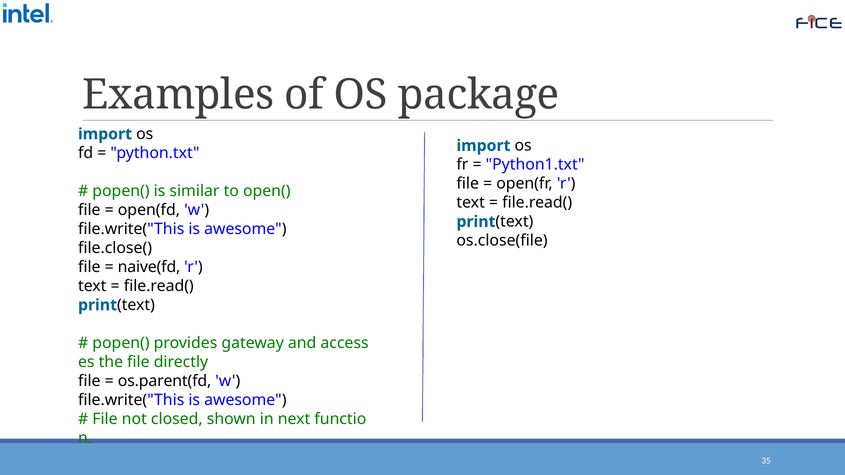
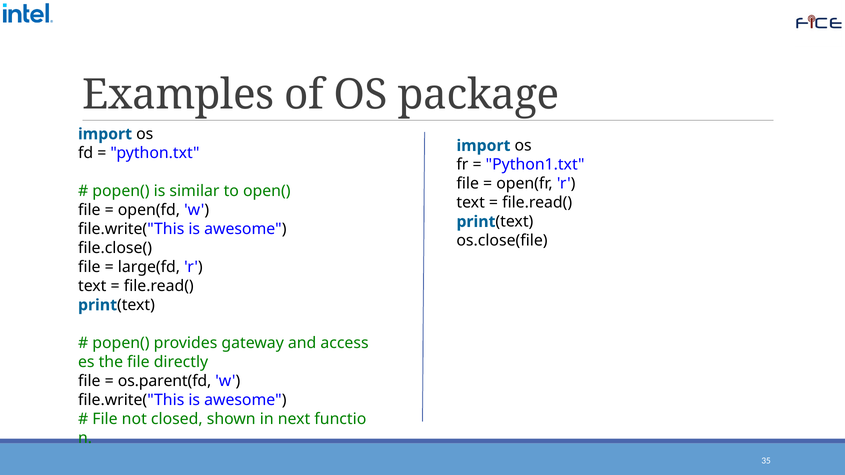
naive(fd: naive(fd -> large(fd
